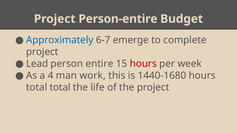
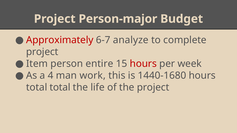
Person-entire: Person-entire -> Person-major
Approximately colour: blue -> red
emerge: emerge -> analyze
Lead: Lead -> Item
